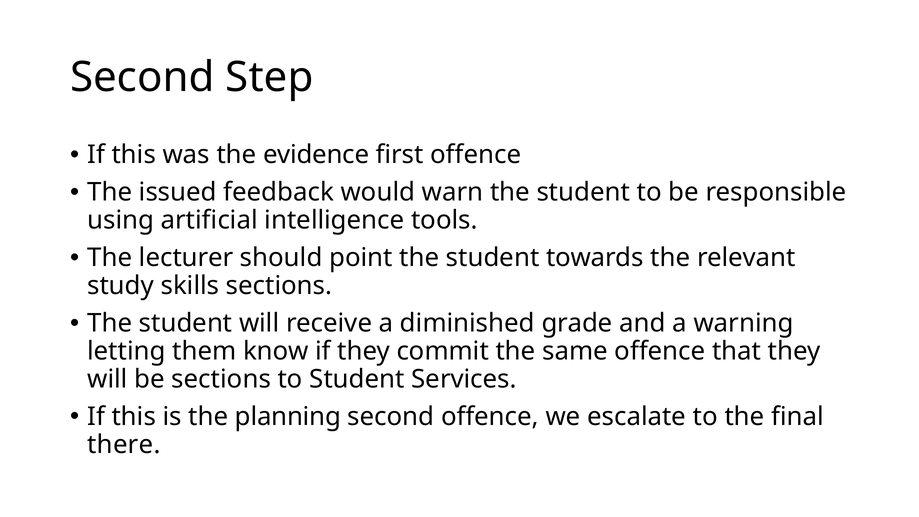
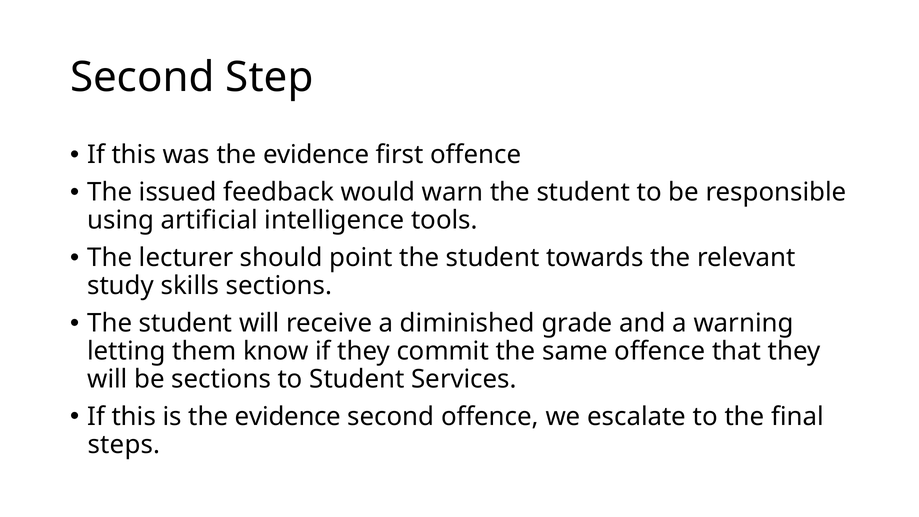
is the planning: planning -> evidence
there: there -> steps
